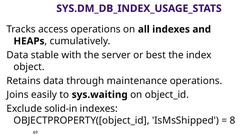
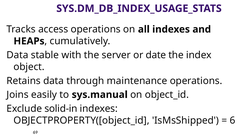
best: best -> date
sys.waiting: sys.waiting -> sys.manual
8: 8 -> 6
